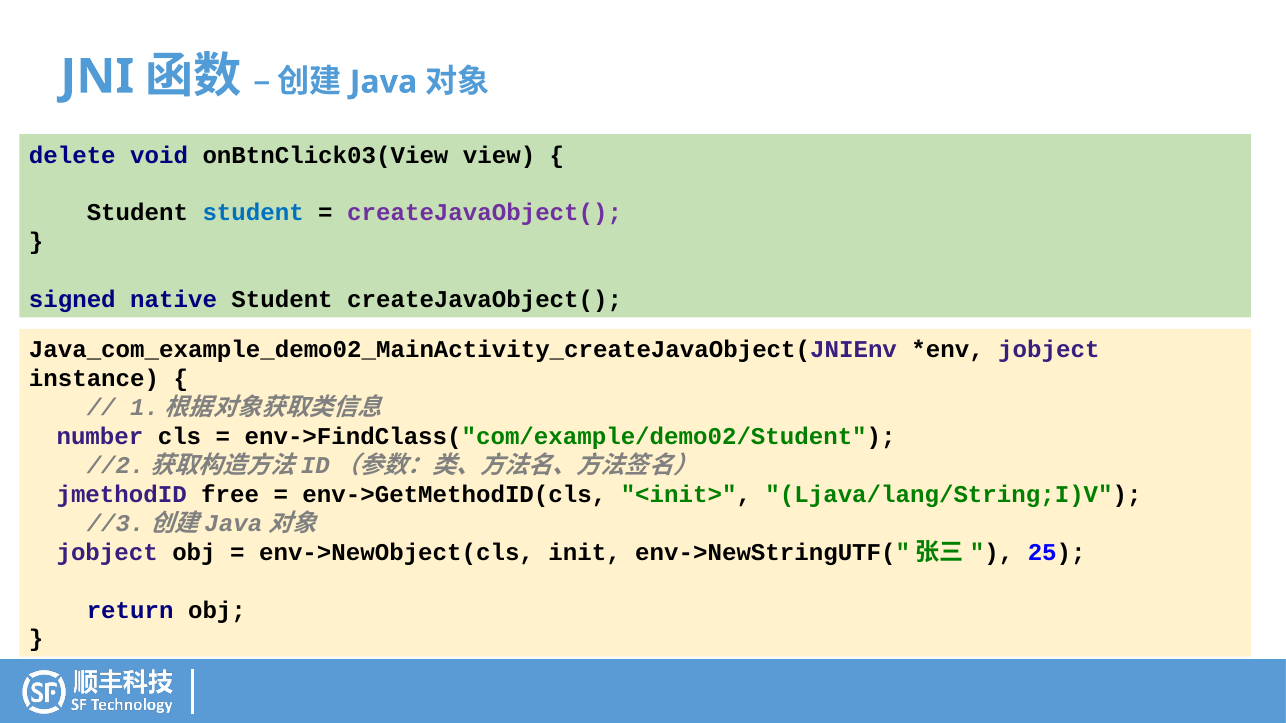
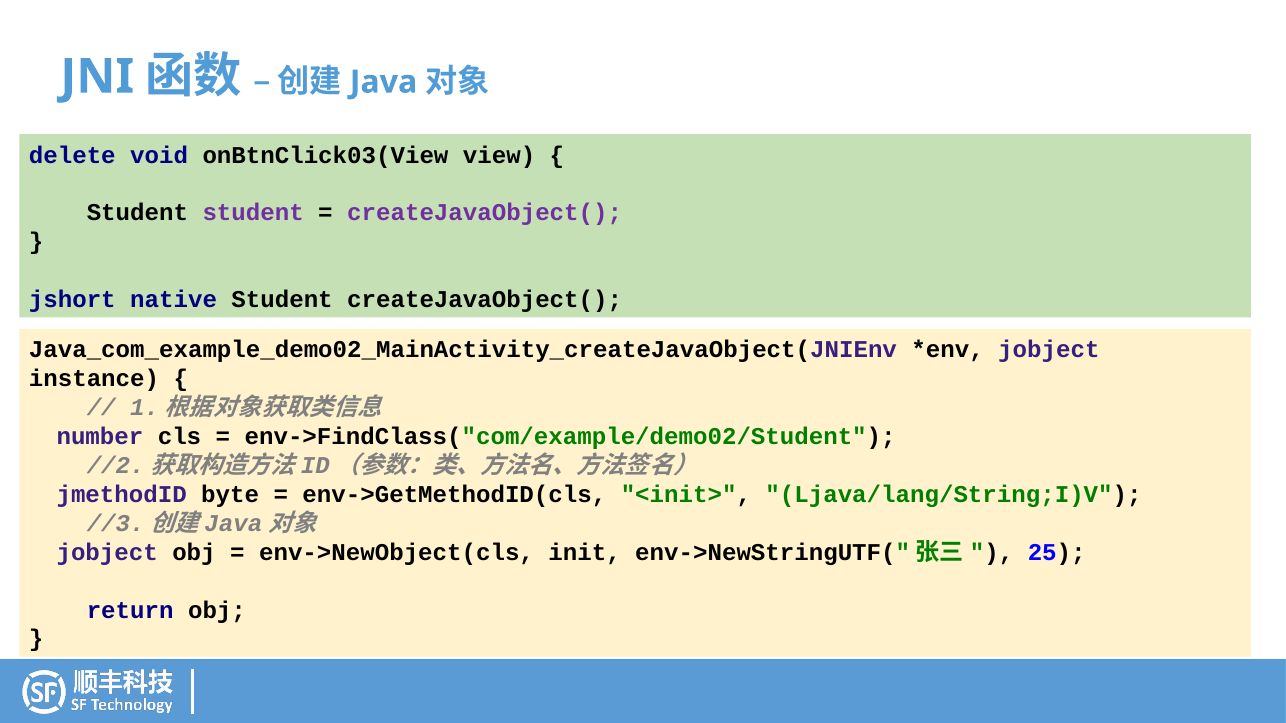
student at (253, 213) colour: blue -> purple
signed: signed -> jshort
free: free -> byte
